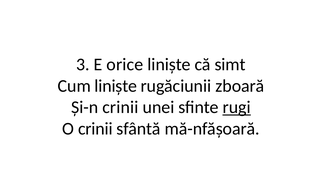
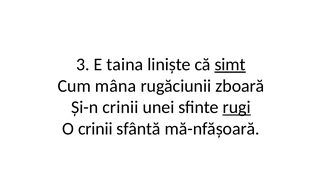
orice: orice -> taina
simt underline: none -> present
Cum liniște: liniște -> mâna
